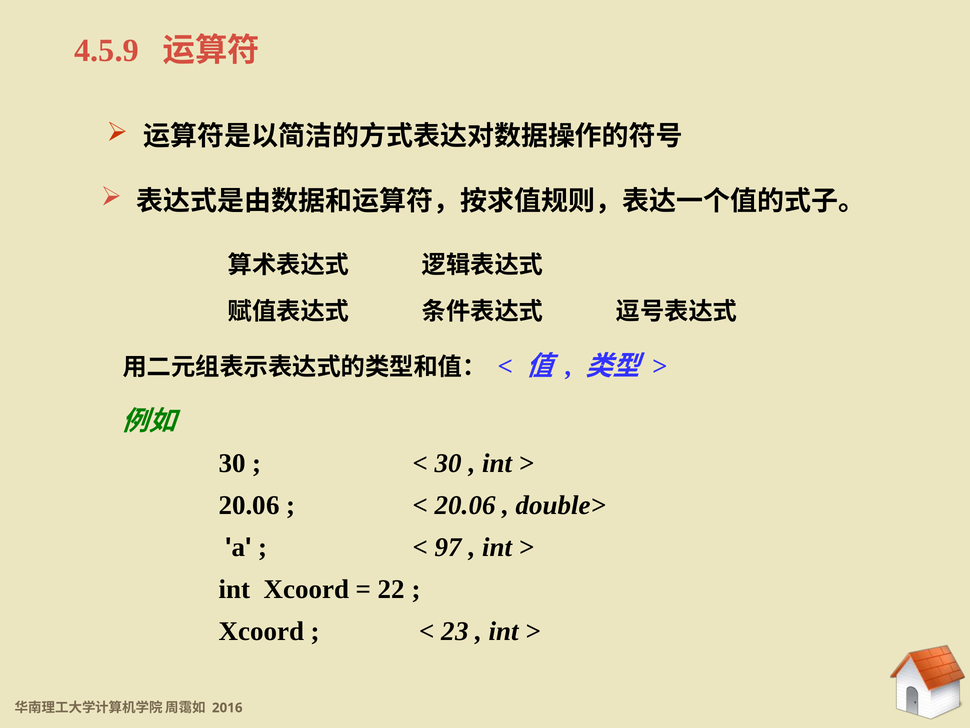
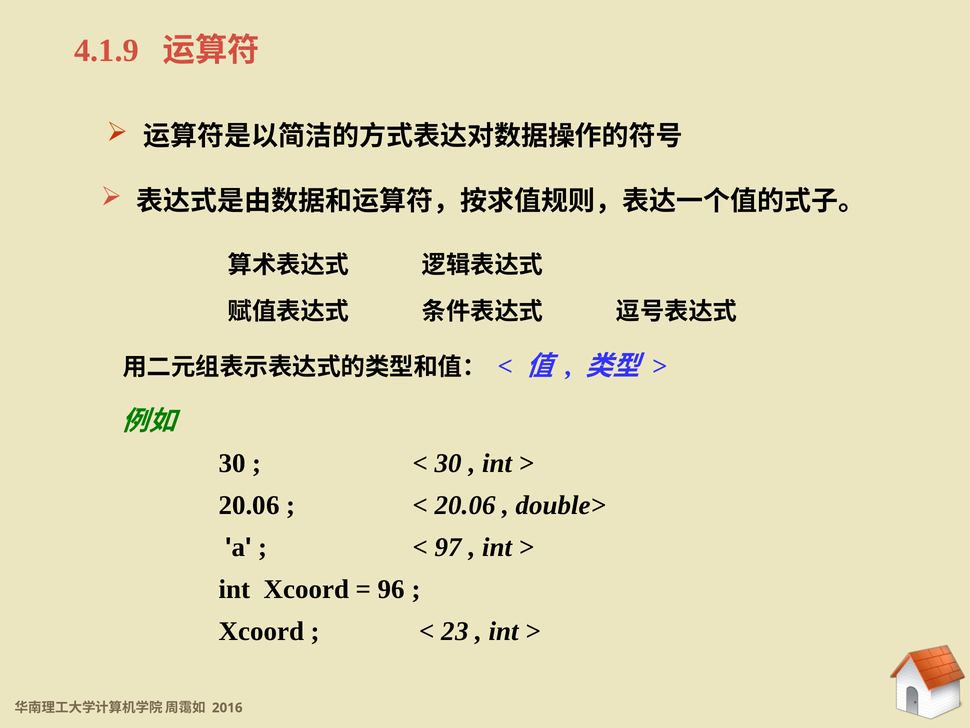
4.5.9: 4.5.9 -> 4.1.9
22: 22 -> 96
